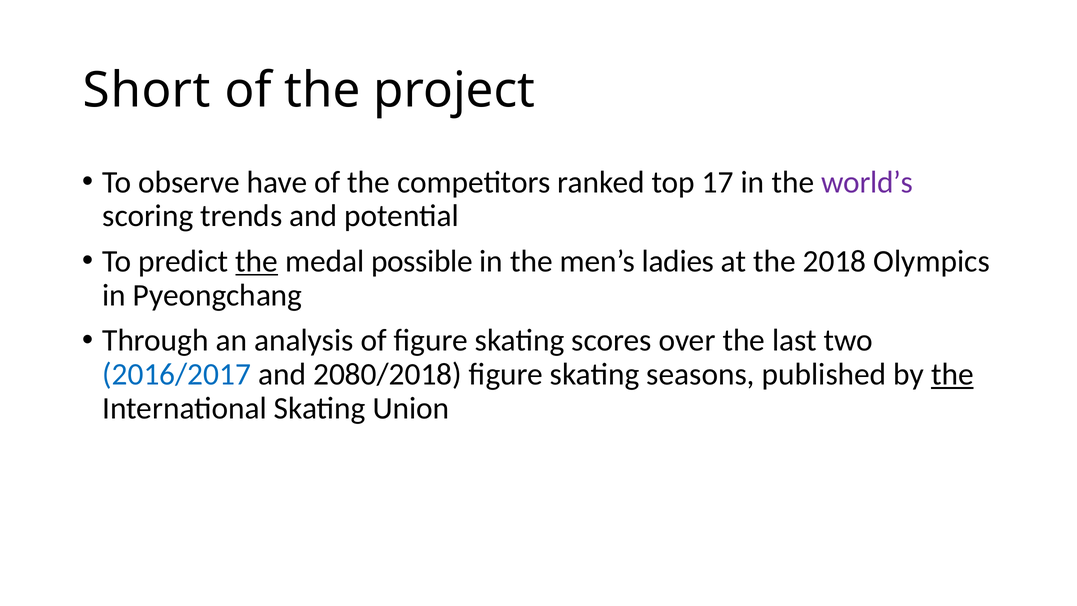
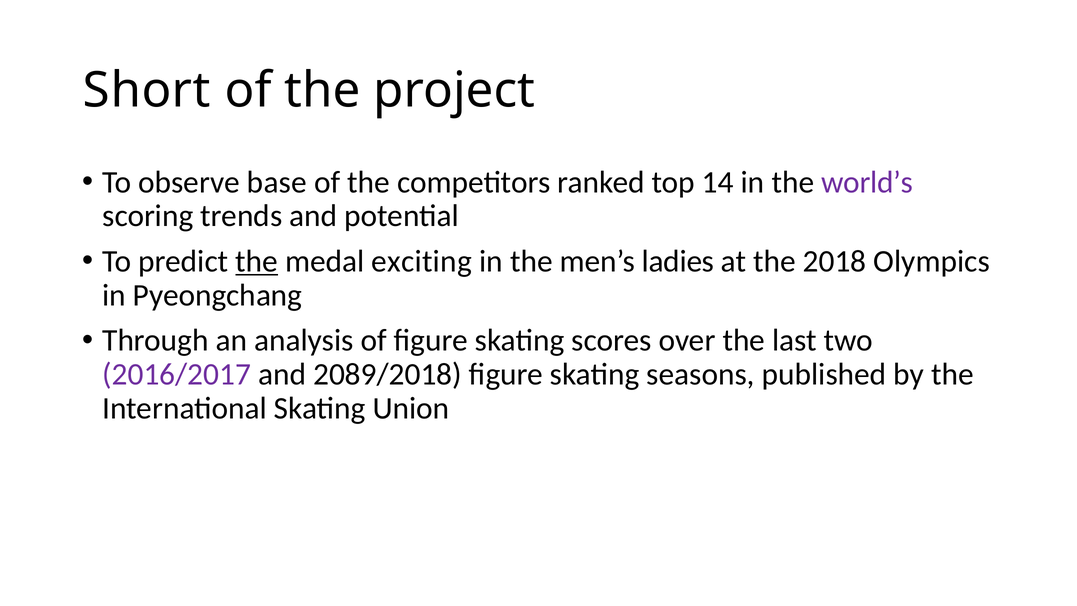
have: have -> base
17: 17 -> 14
possible: possible -> exciting
2016/2017 colour: blue -> purple
2080/2018: 2080/2018 -> 2089/2018
the at (952, 374) underline: present -> none
